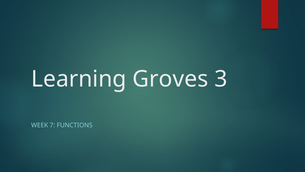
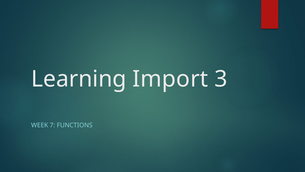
Groves: Groves -> Import
